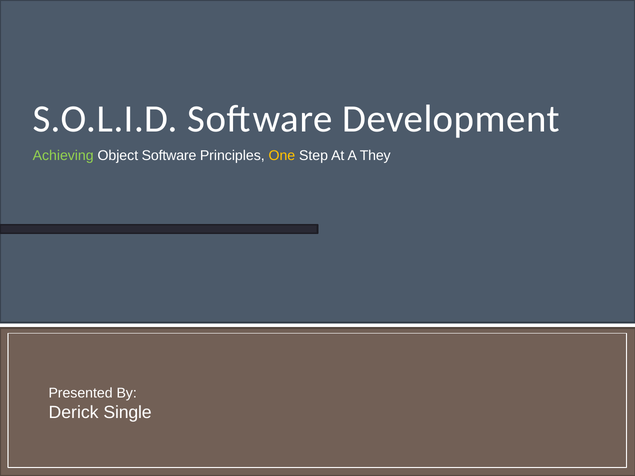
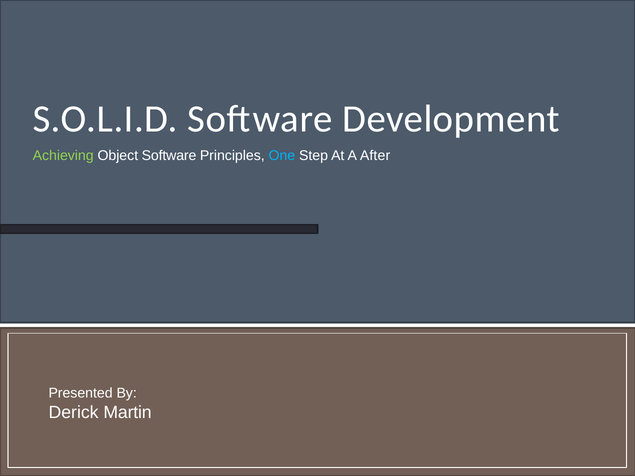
One colour: yellow -> light blue
They: They -> After
Single: Single -> Martin
